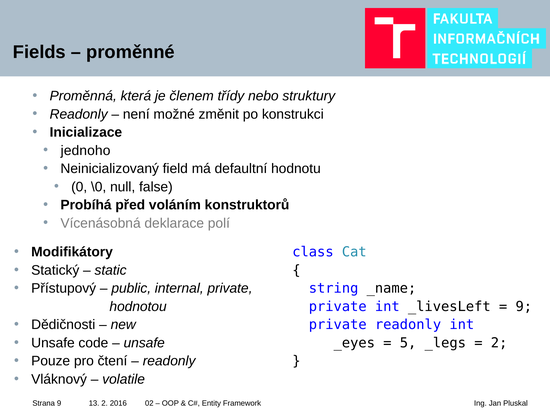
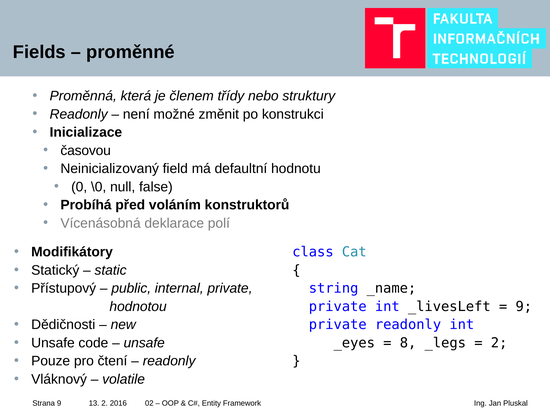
jednoho: jednoho -> časovou
5: 5 -> 8
